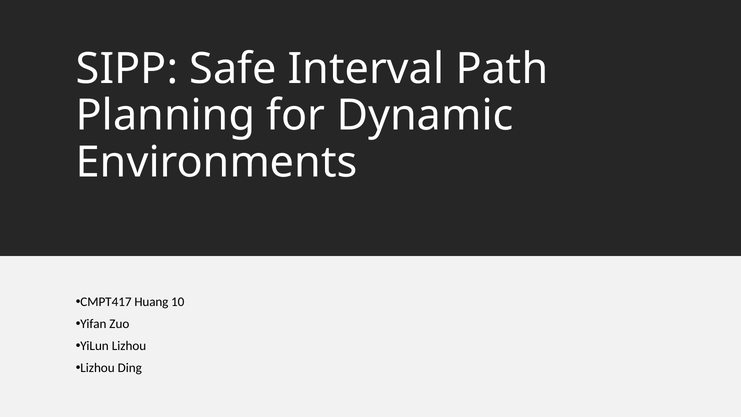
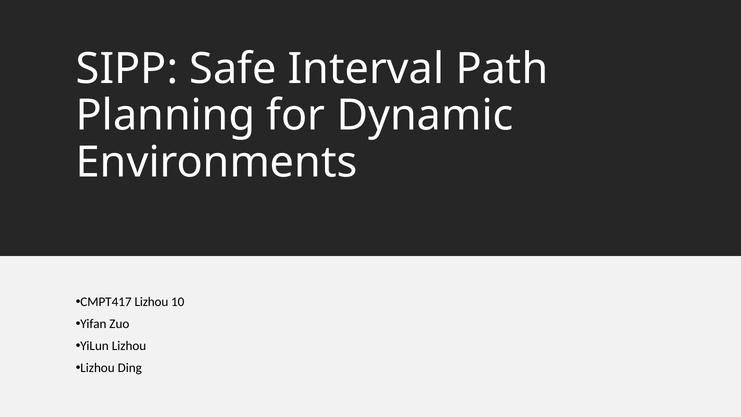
CMPT417 Huang: Huang -> Lizhou
